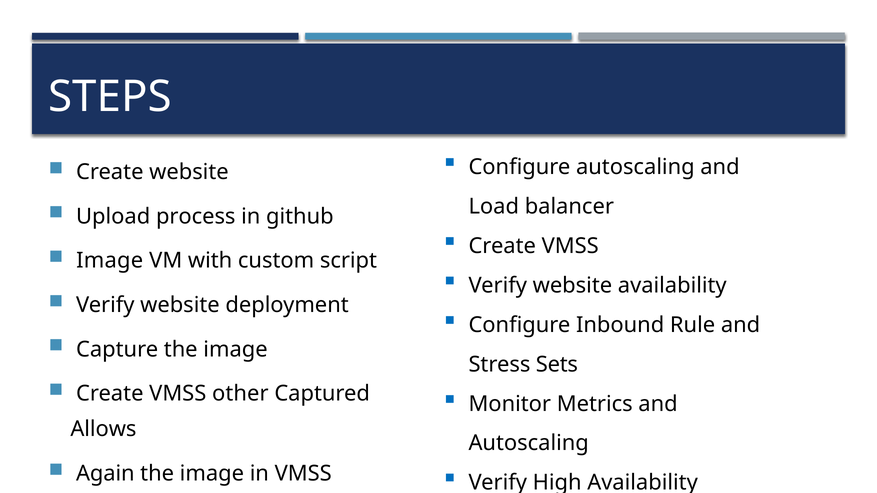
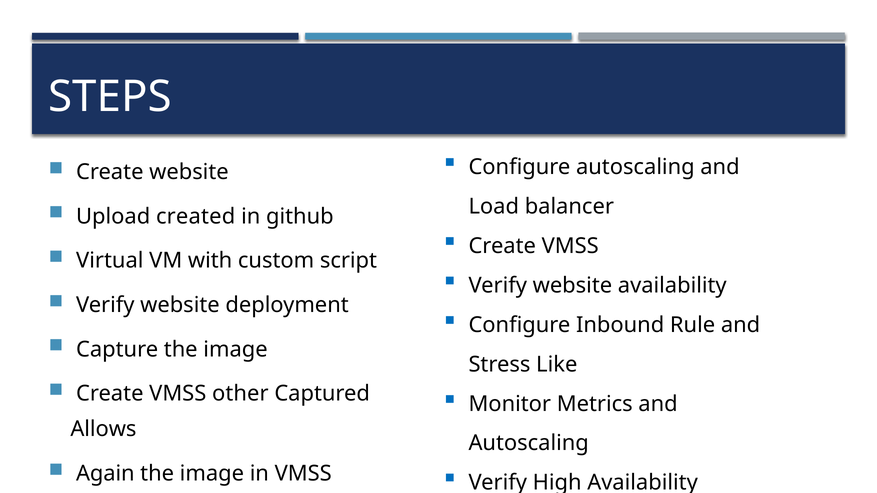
process: process -> created
Image at (110, 261): Image -> Virtual
Sets: Sets -> Like
